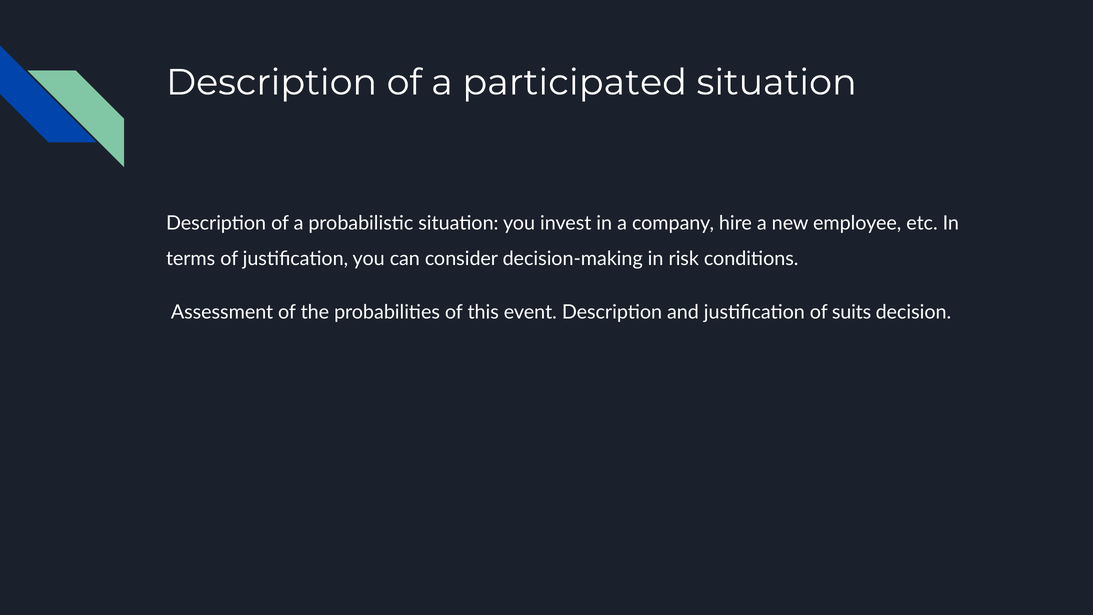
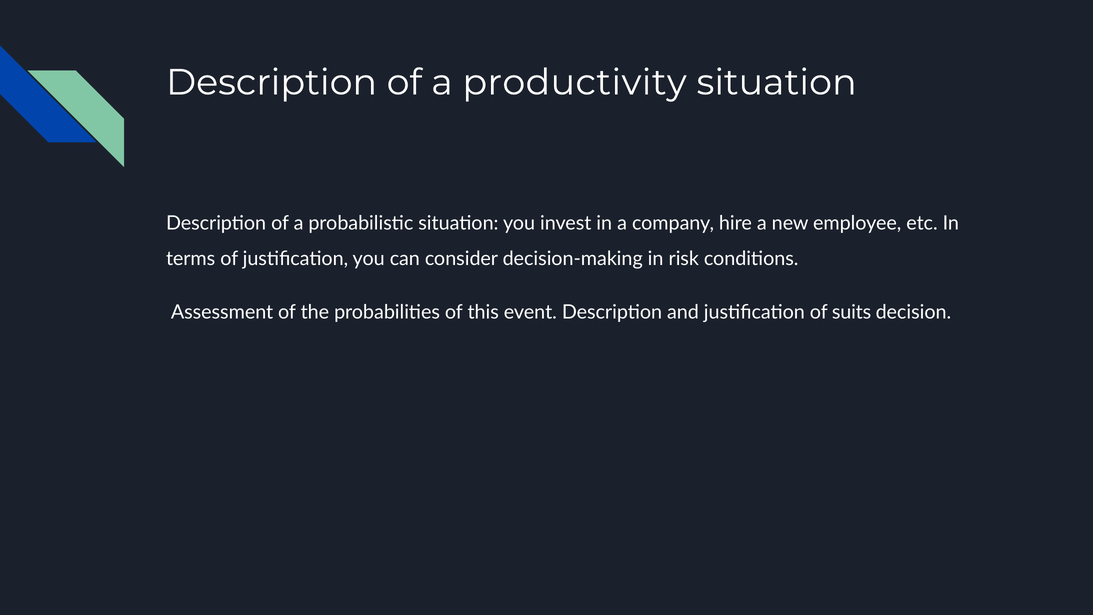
participated: participated -> productivity
